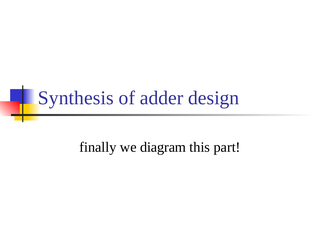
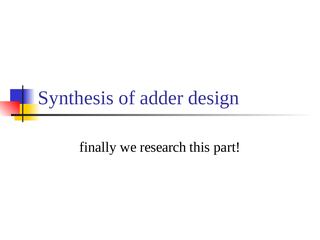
diagram: diagram -> research
